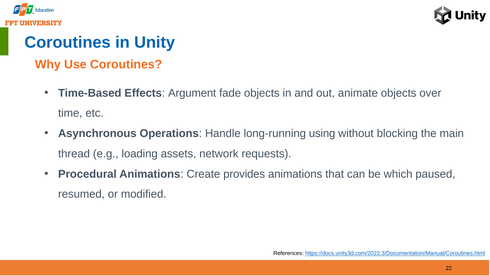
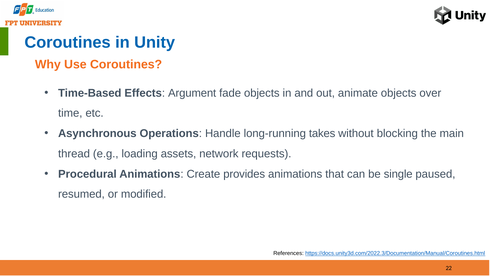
using: using -> takes
which: which -> single
